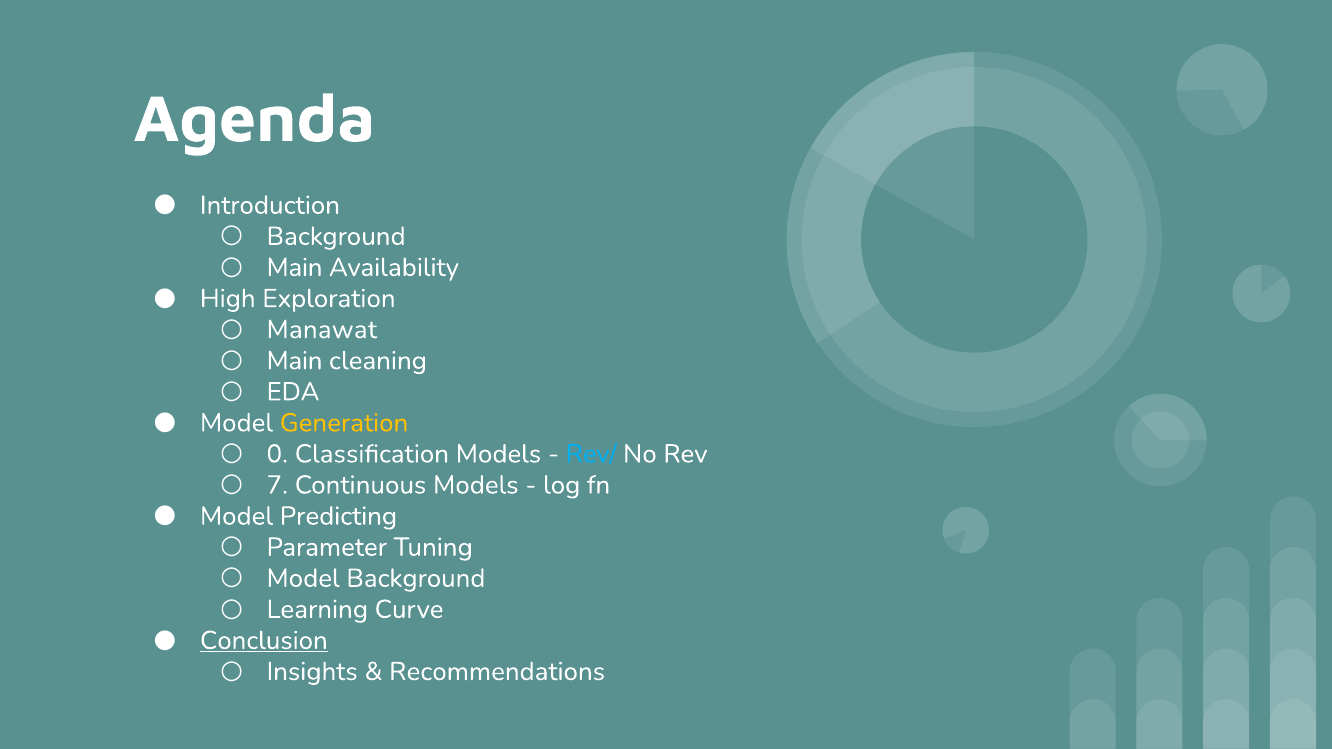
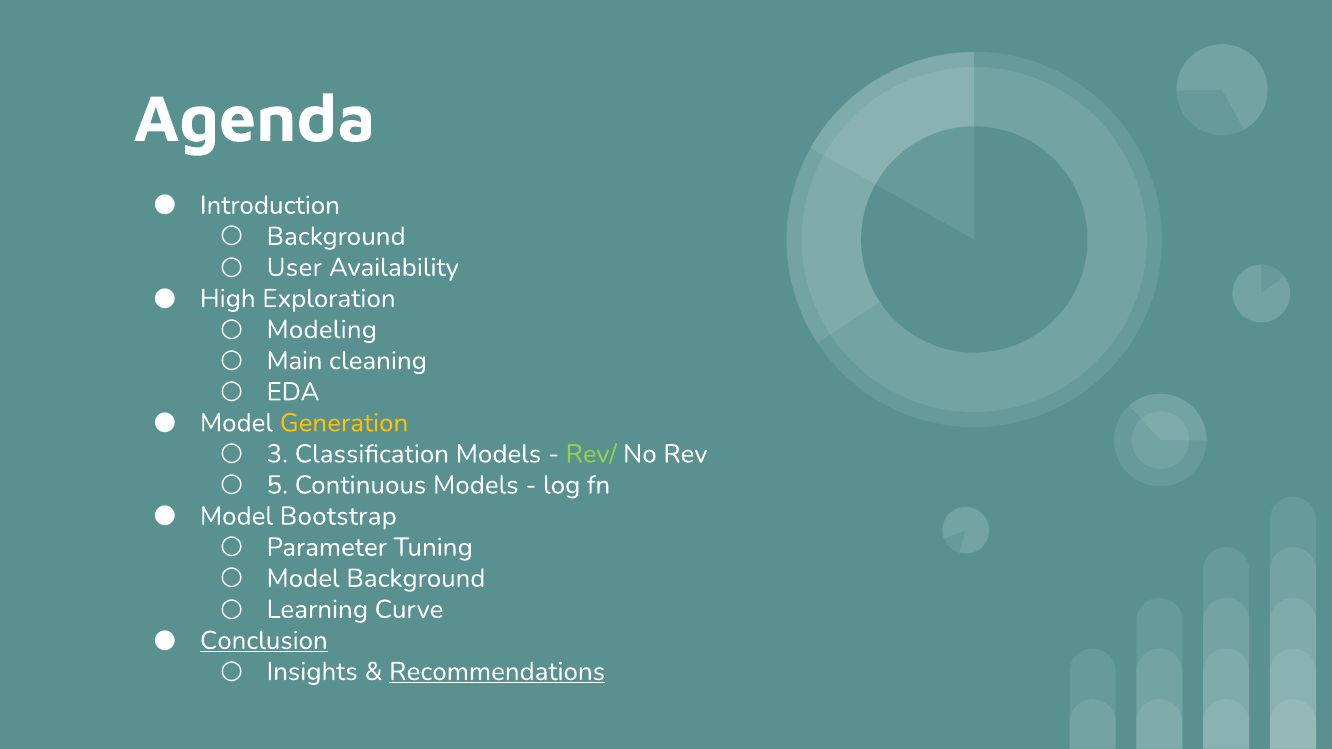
Main at (295, 268): Main -> User
Manawat: Manawat -> Modeling
0: 0 -> 3
Rev/ colour: light blue -> light green
7: 7 -> 5
Predicting: Predicting -> Bootstrap
Recommendations underline: none -> present
